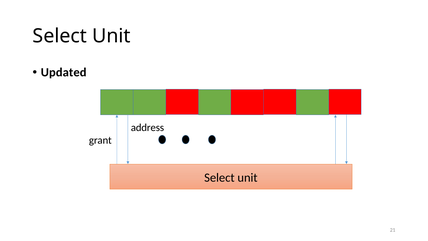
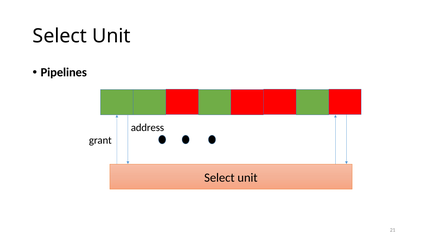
Updated: Updated -> Pipelines
